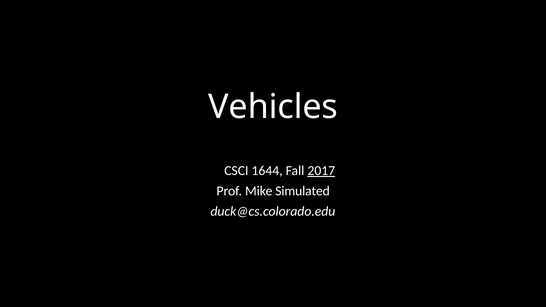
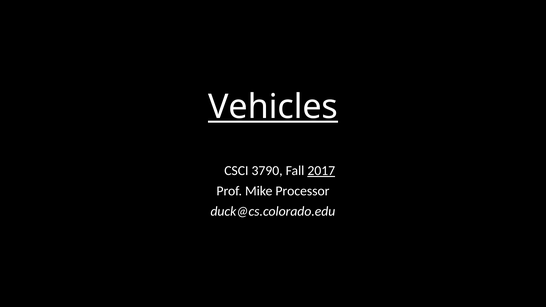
Vehicles underline: none -> present
1644: 1644 -> 3790
Simulated: Simulated -> Processor
